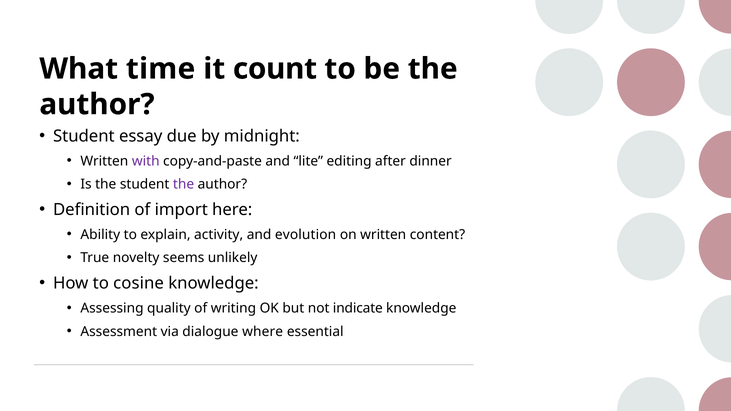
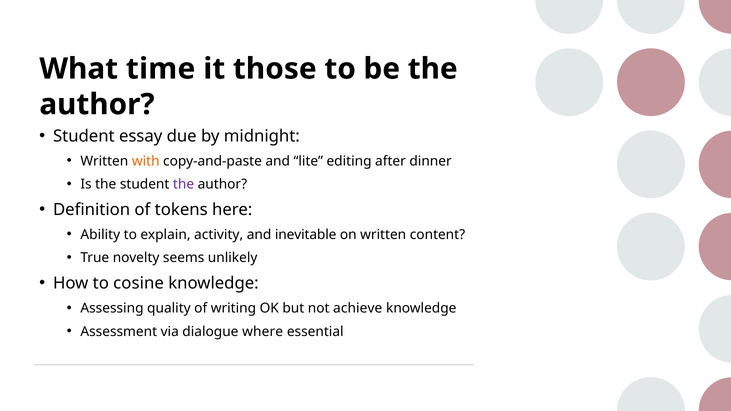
count: count -> those
with colour: purple -> orange
import: import -> tokens
evolution: evolution -> inevitable
indicate: indicate -> achieve
